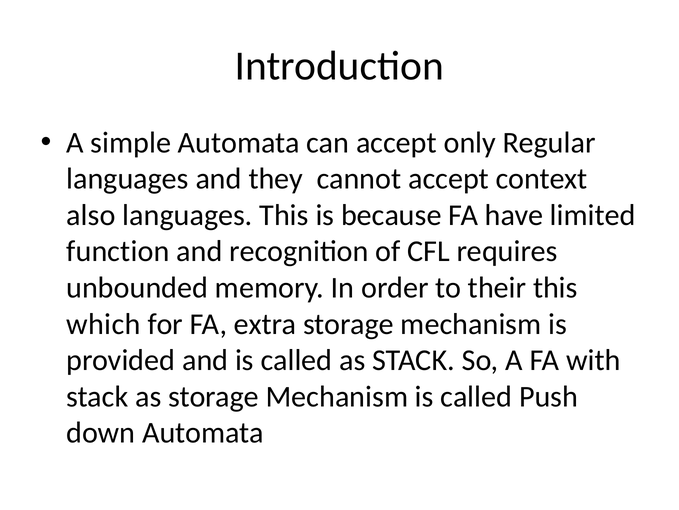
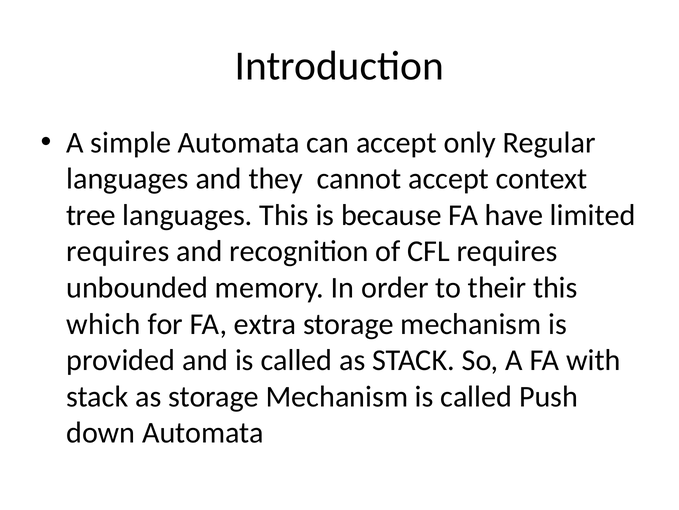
also: also -> tree
function at (118, 251): function -> requires
